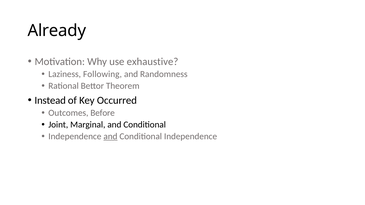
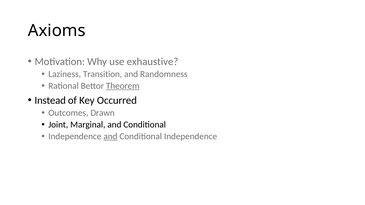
Already: Already -> Axioms
Following: Following -> Transition
Theorem underline: none -> present
Before: Before -> Drawn
